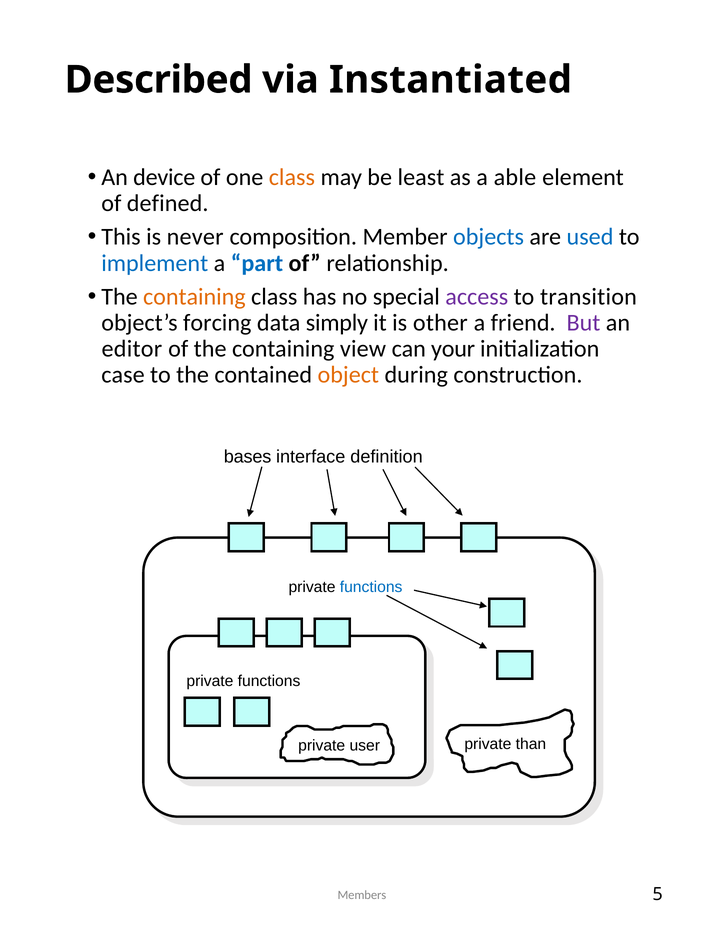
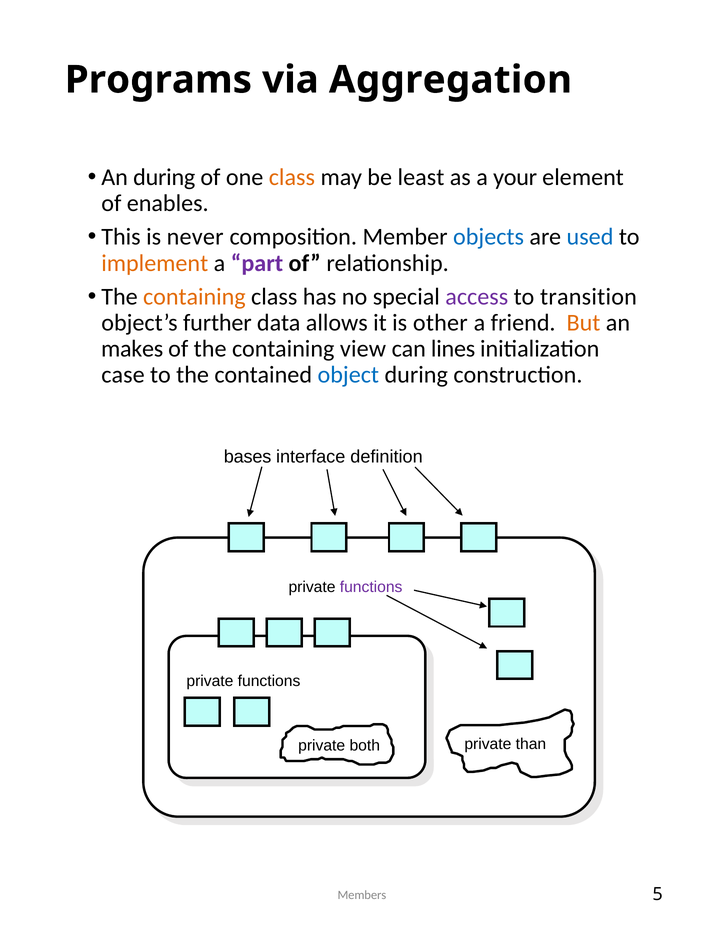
Described: Described -> Programs
Instantiated: Instantiated -> Aggregation
An device: device -> during
able: able -> your
defined: defined -> enables
implement colour: blue -> orange
part colour: blue -> purple
forcing: forcing -> further
simply: simply -> allows
But colour: purple -> orange
editor: editor -> makes
your: your -> lines
object colour: orange -> blue
functions at (371, 587) colour: blue -> purple
user: user -> both
